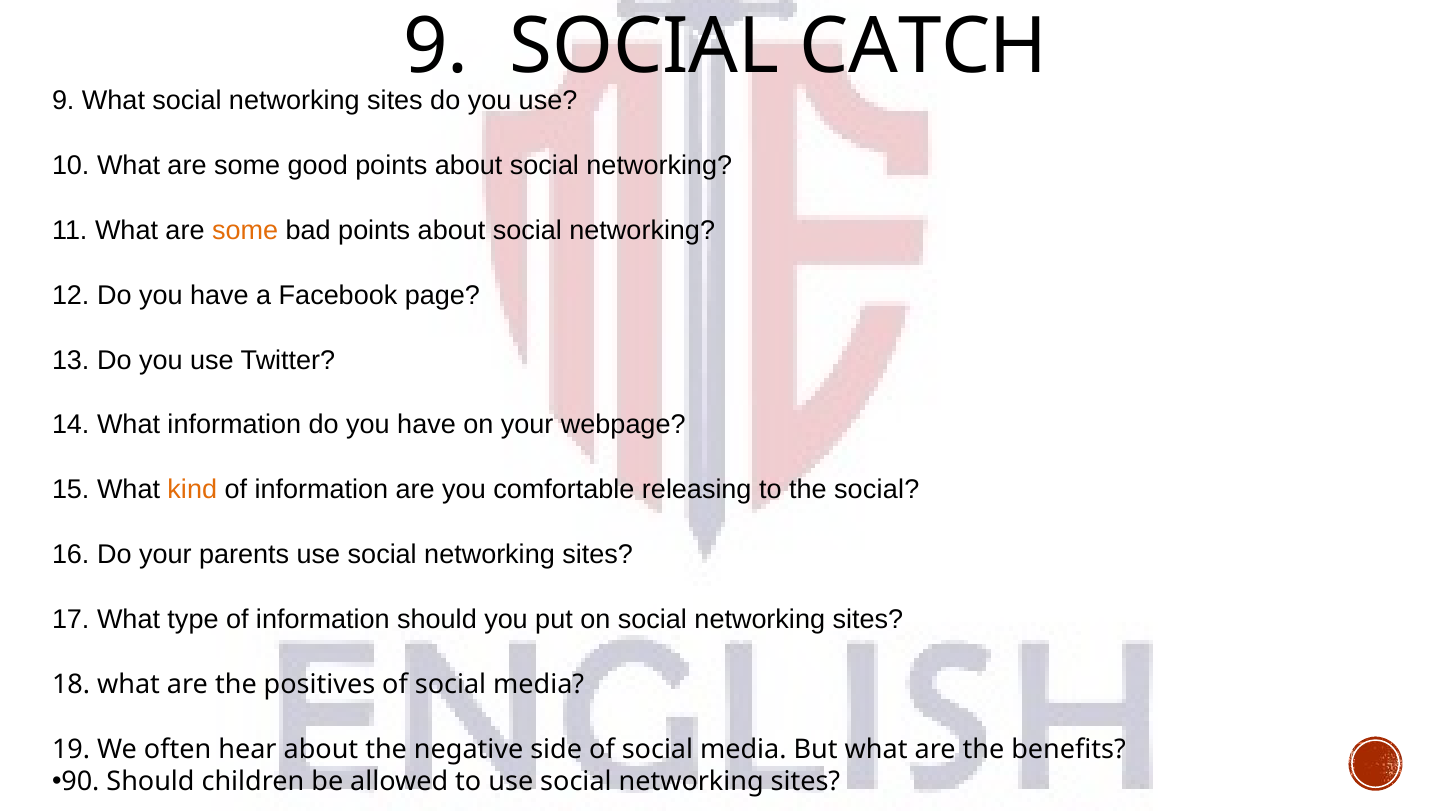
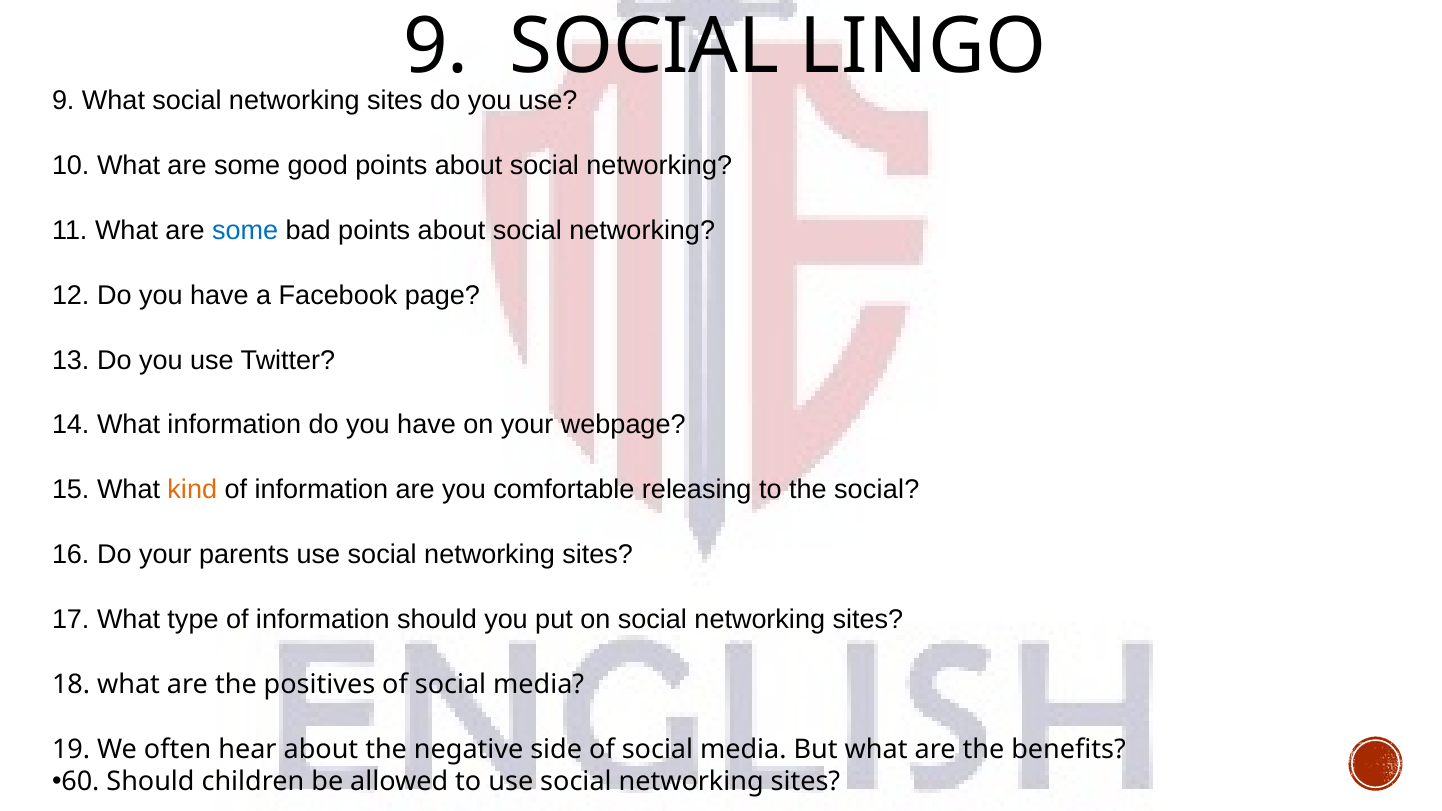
CATCH: CATCH -> LINGO
some at (245, 230) colour: orange -> blue
90: 90 -> 60
